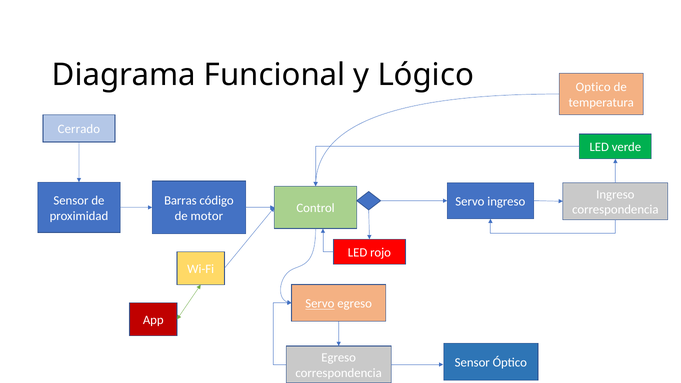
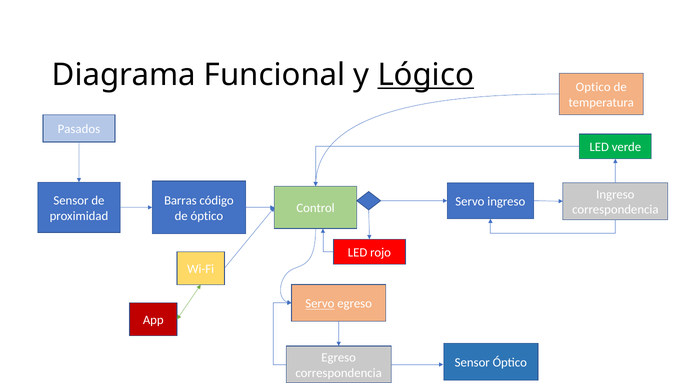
Lógico underline: none -> present
Cerrado: Cerrado -> Pasados
de motor: motor -> óptico
